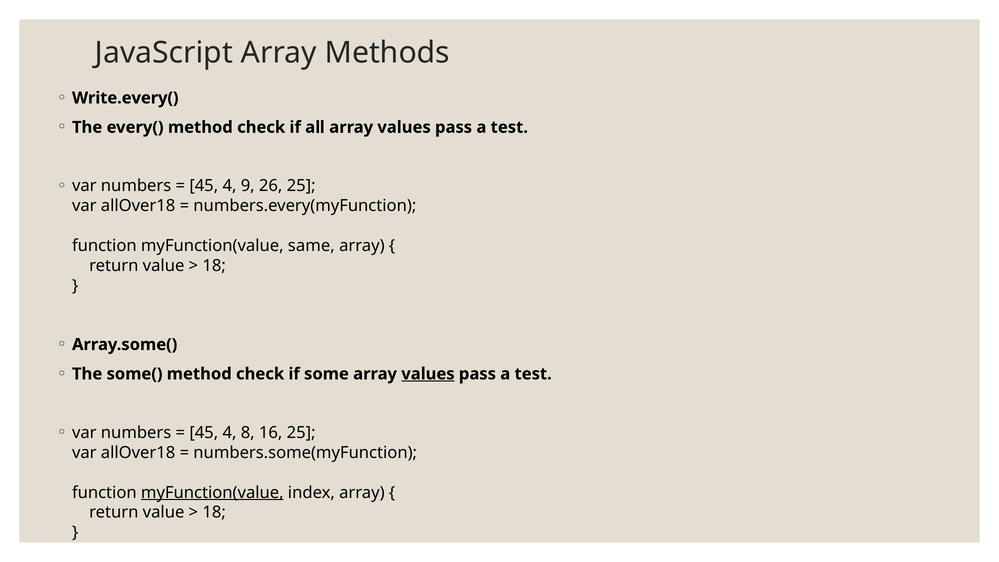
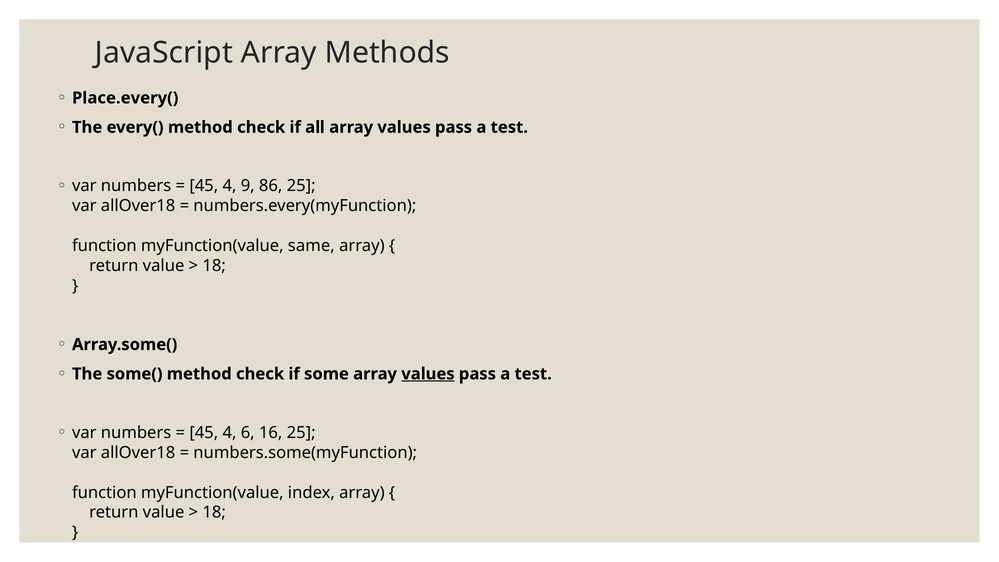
Write.every(: Write.every( -> Place.every(
26: 26 -> 86
8: 8 -> 6
myFunction(value at (212, 492) underline: present -> none
